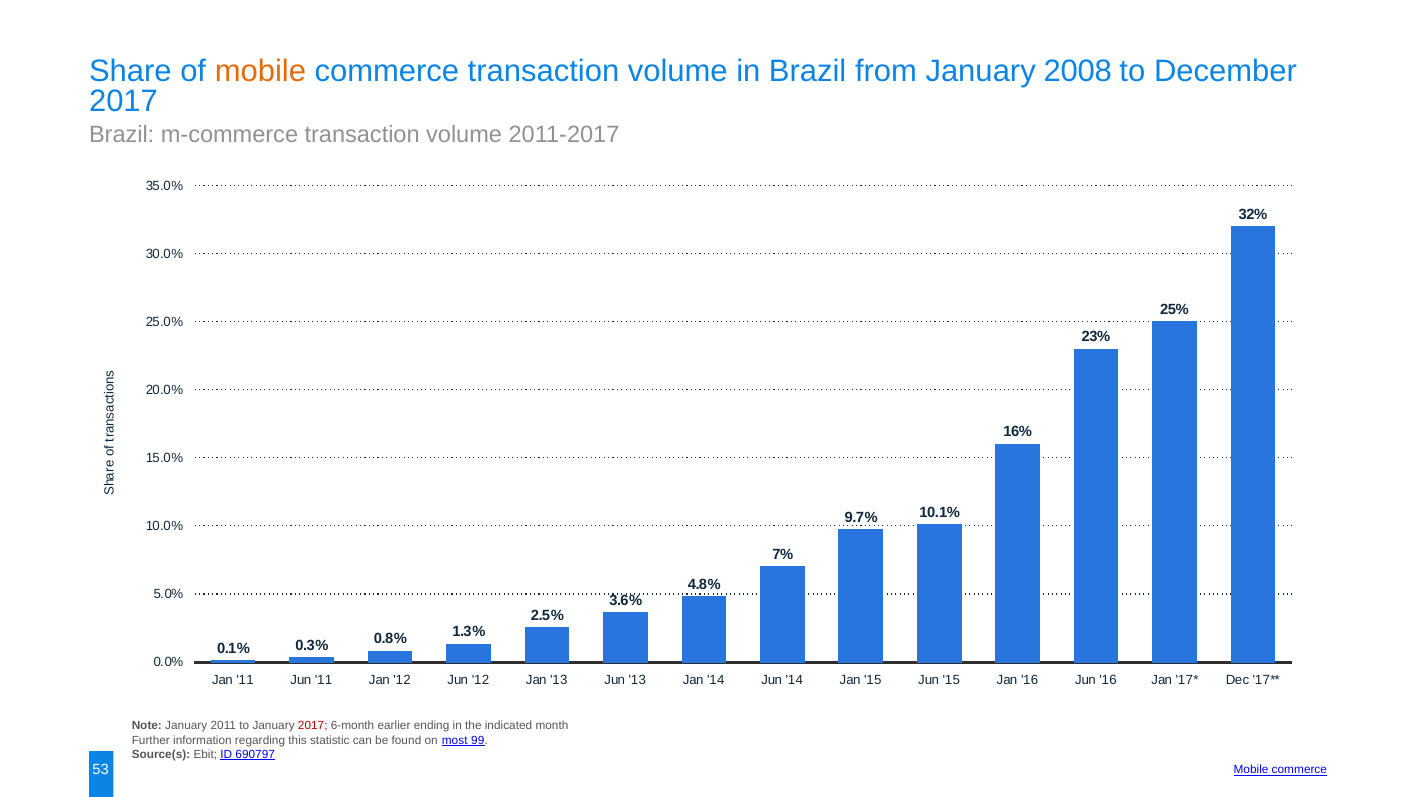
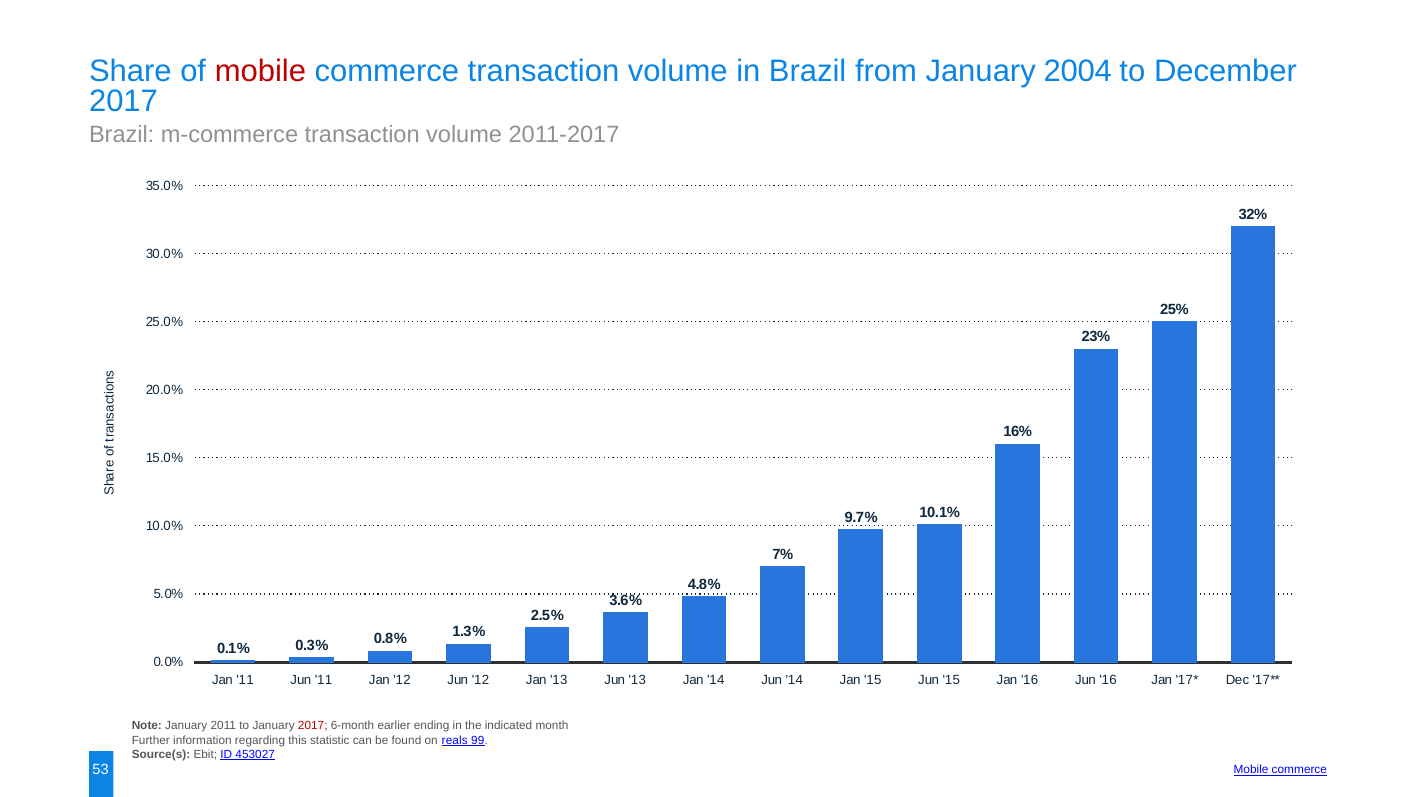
mobile at (260, 72) colour: orange -> red
2008: 2008 -> 2004
most: most -> reals
690797: 690797 -> 453027
